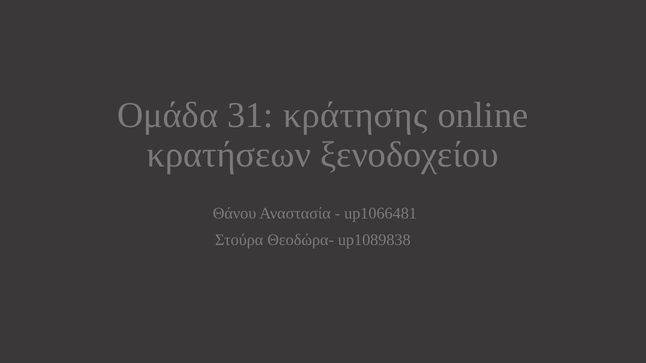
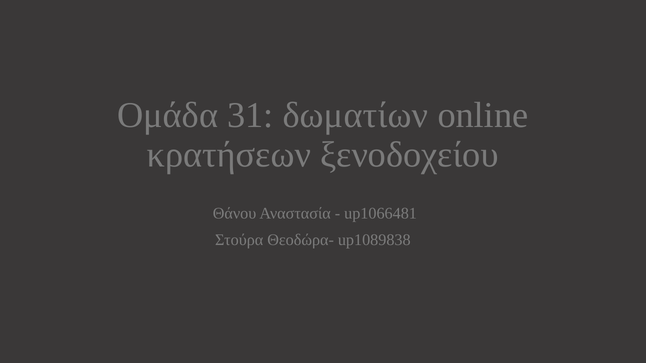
κράτησης: κράτησης -> δωματίων
